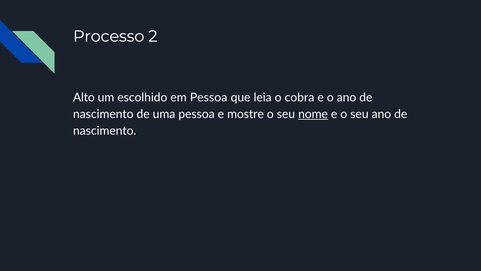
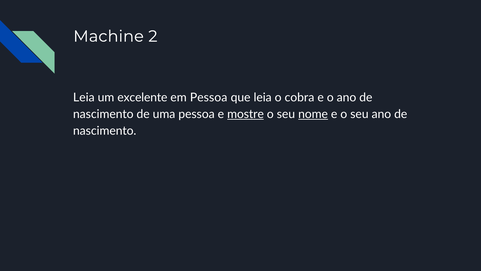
Processo: Processo -> Machine
Alto at (84, 97): Alto -> Leia
escolhido: escolhido -> excelente
mostre underline: none -> present
